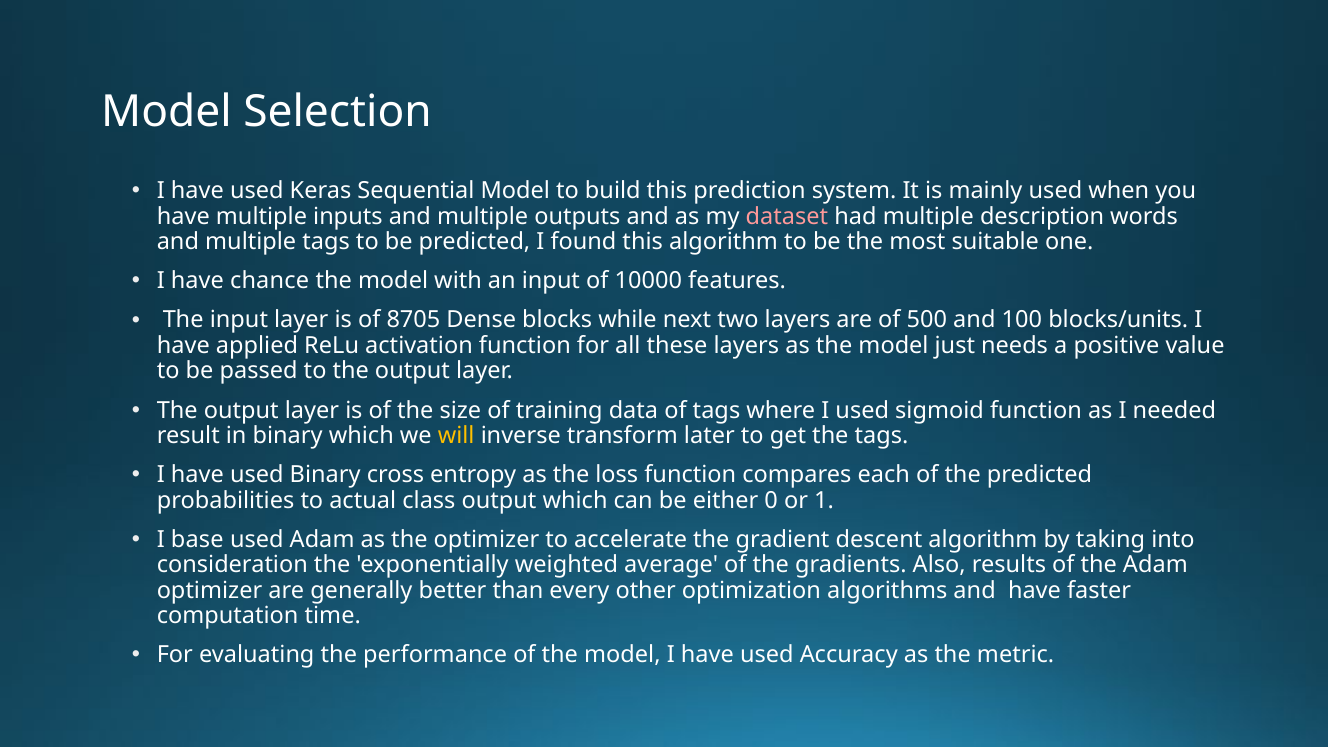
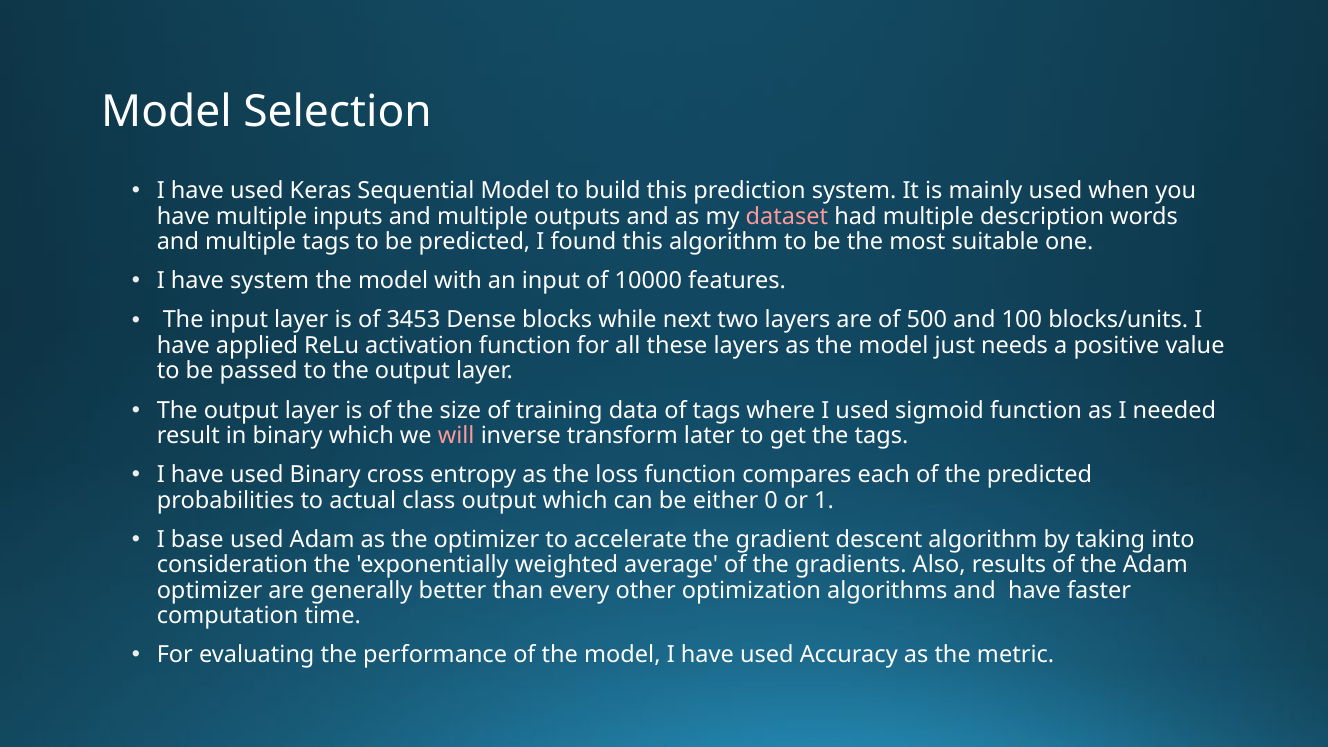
have chance: chance -> system
8705: 8705 -> 3453
will colour: yellow -> pink
